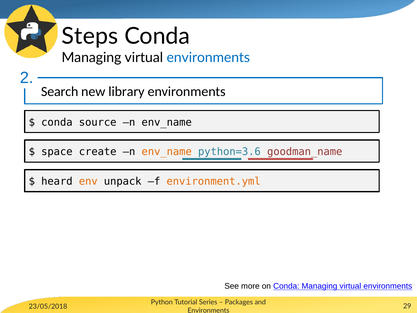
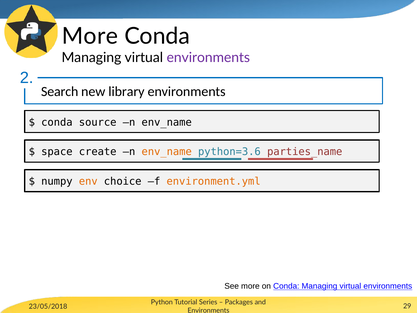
Steps at (90, 36): Steps -> More
environments at (208, 58) colour: blue -> purple
goodman_name: goodman_name -> parties_name
heard: heard -> numpy
unpack: unpack -> choice
